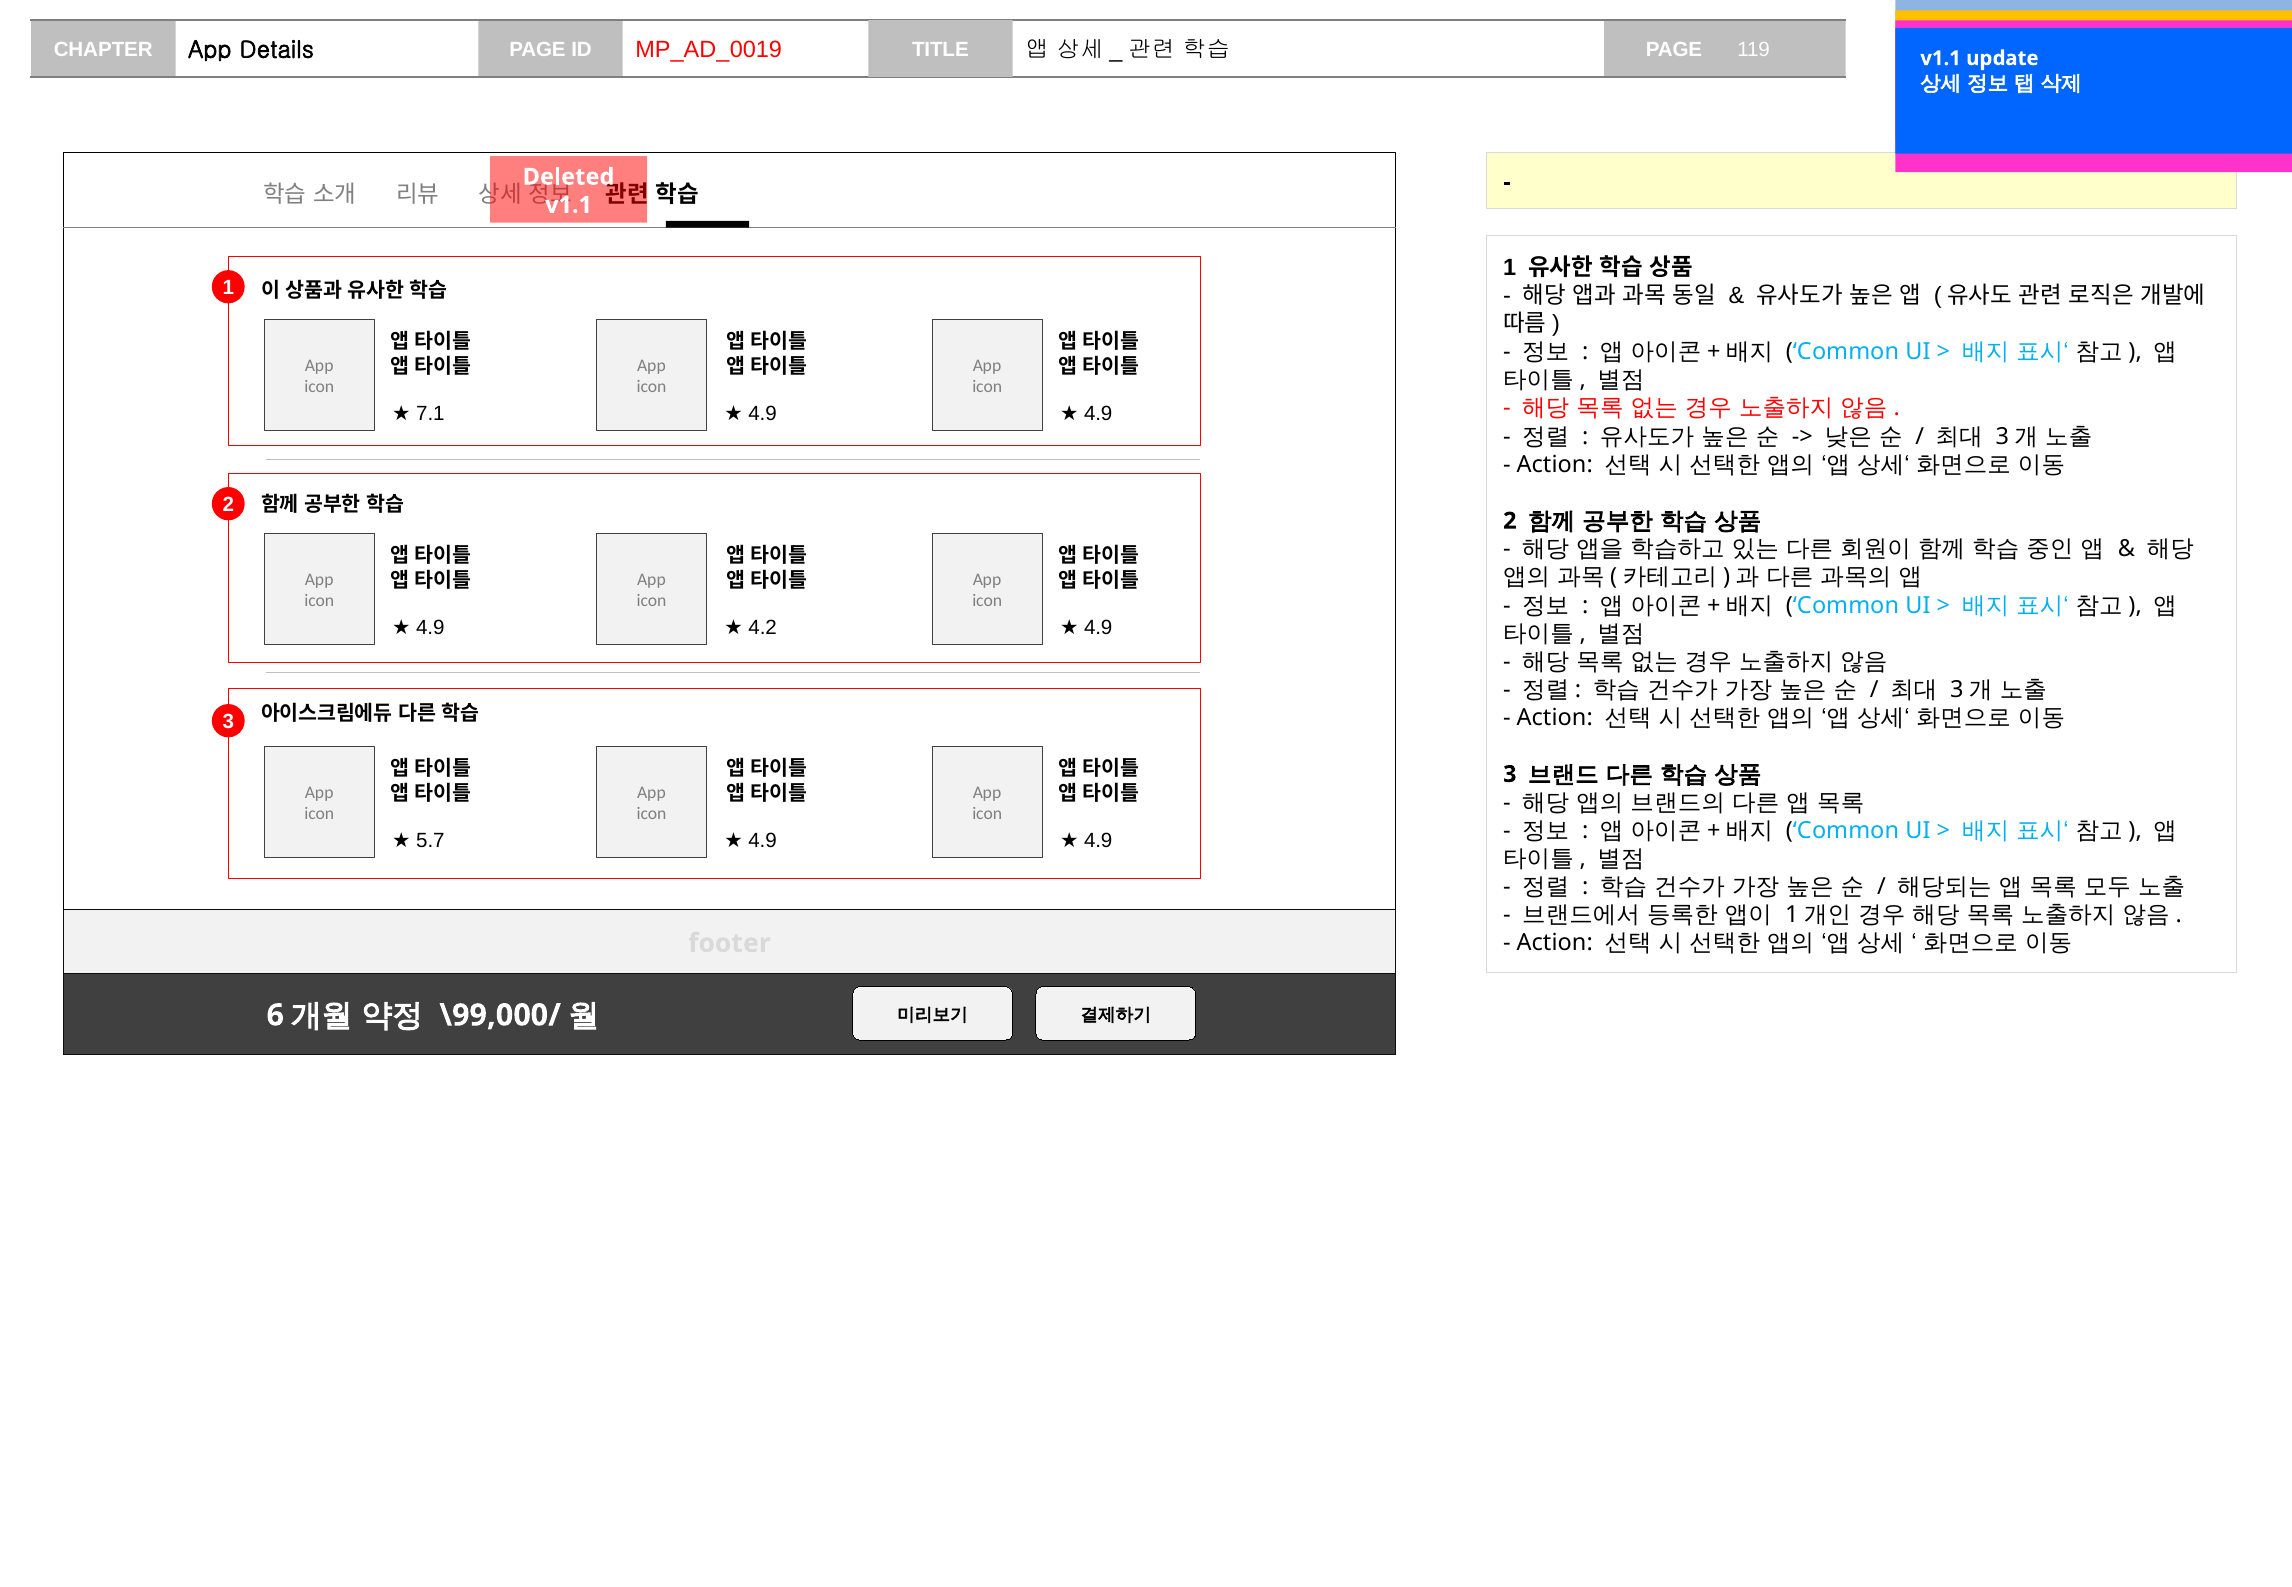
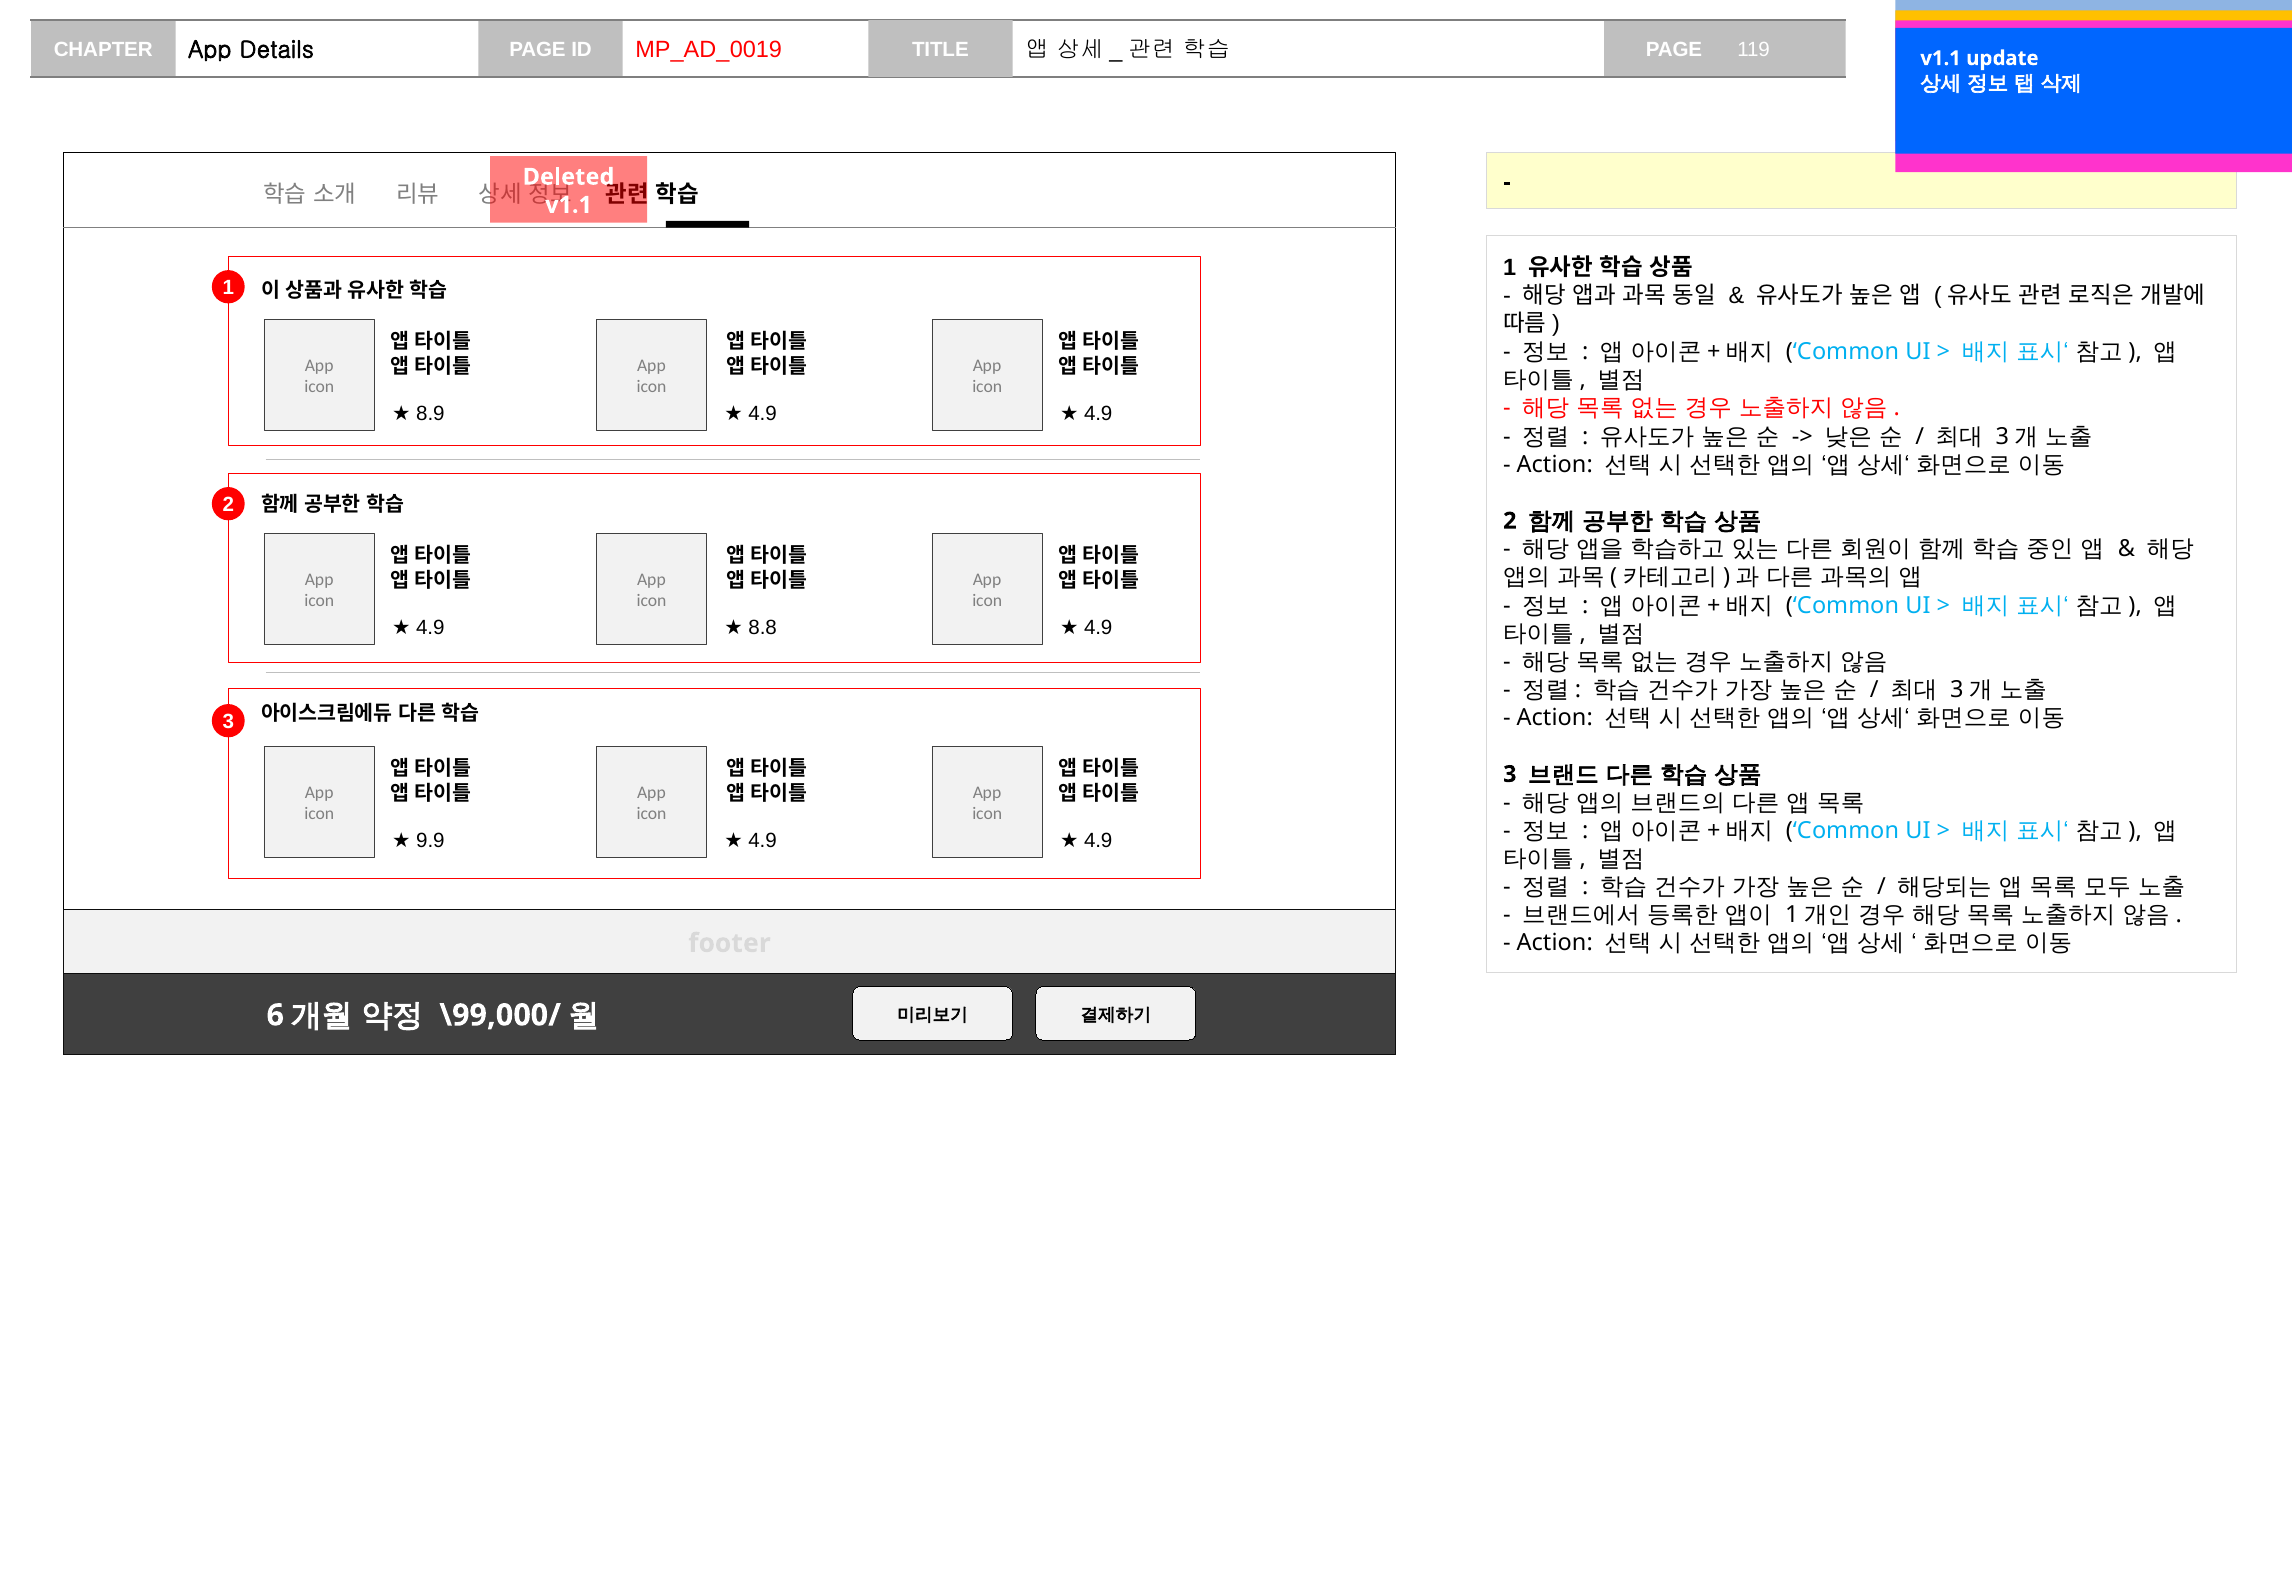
7.1: 7.1 -> 8.9
4.2: 4.2 -> 8.8
5.7: 5.7 -> 9.9
